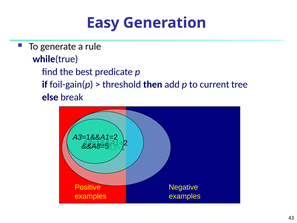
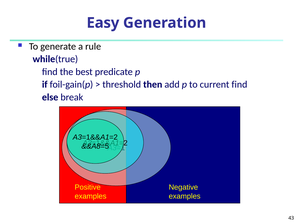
current tree: tree -> find
